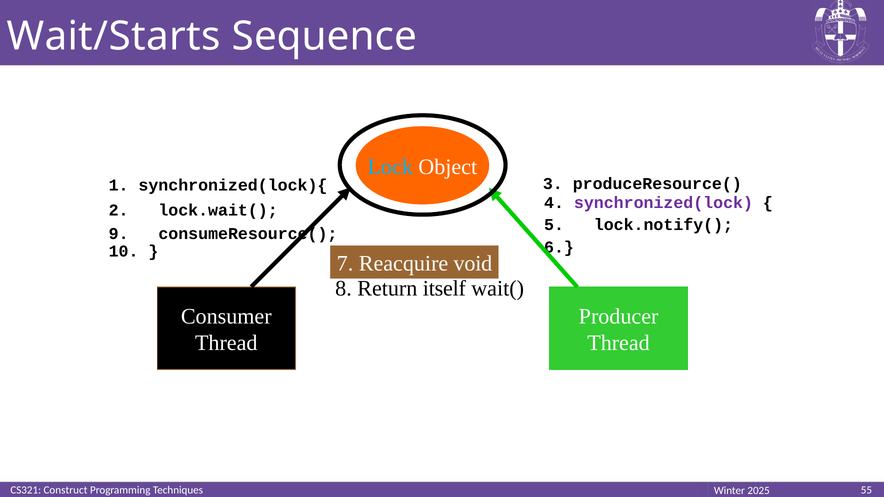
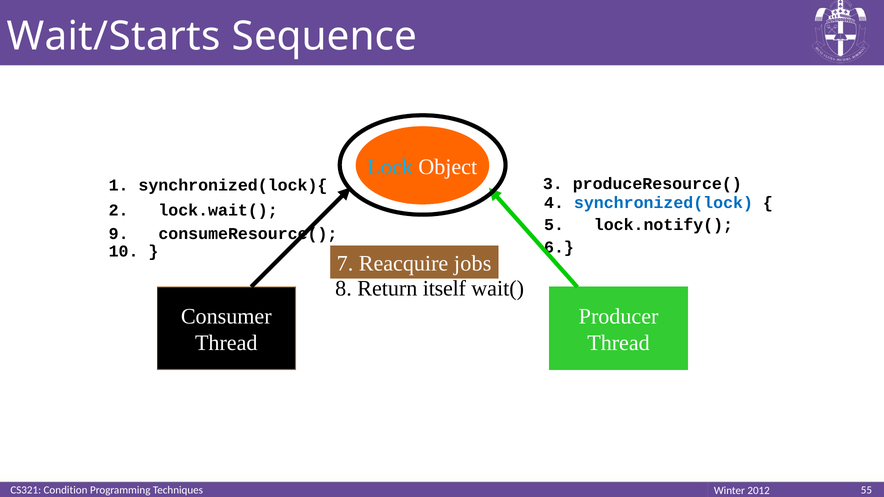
synchronized(lock colour: purple -> blue
void: void -> jobs
Construct: Construct -> Condition
2025: 2025 -> 2012
